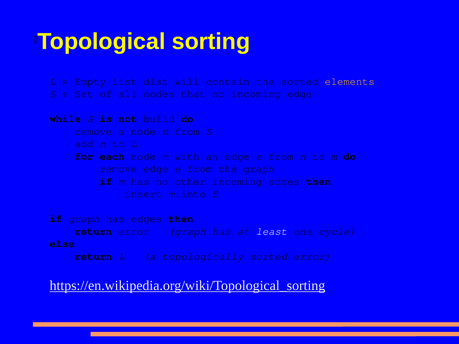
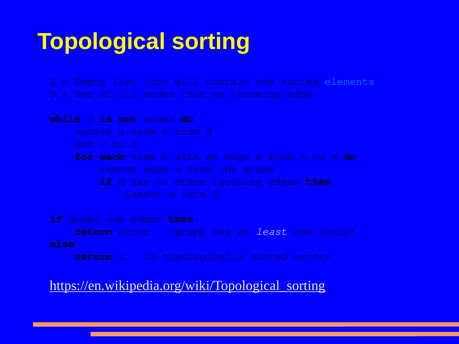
list dist: dist -> into
elements colour: yellow -> light blue
not build: build -> nodes
